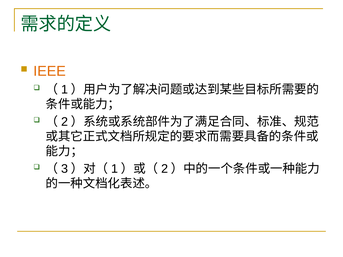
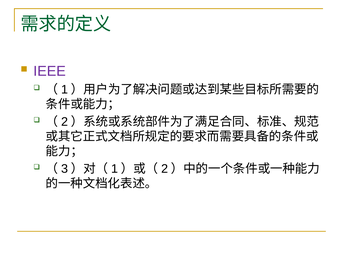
IEEE colour: orange -> purple
